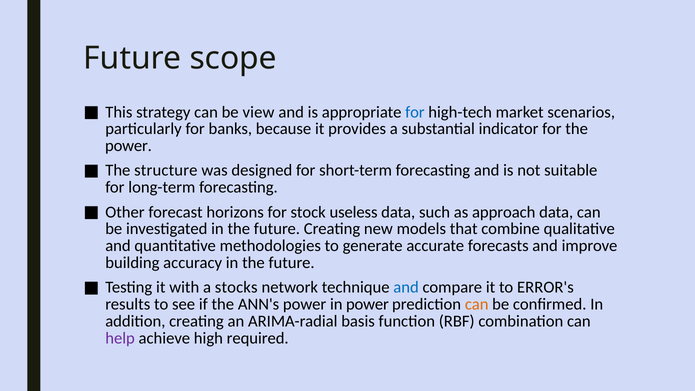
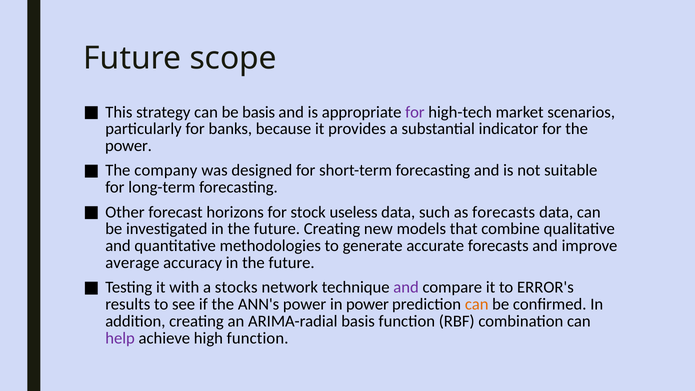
be view: view -> basis
for at (415, 112) colour: blue -> purple
structure: structure -> company
as approach: approach -> forecasts
building: building -> average
and at (406, 287) colour: blue -> purple
high required: required -> function
